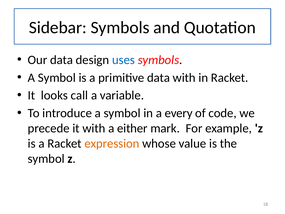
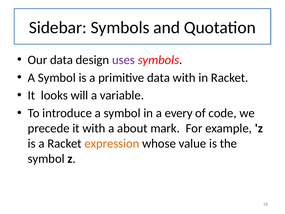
uses colour: blue -> purple
call: call -> will
either: either -> about
